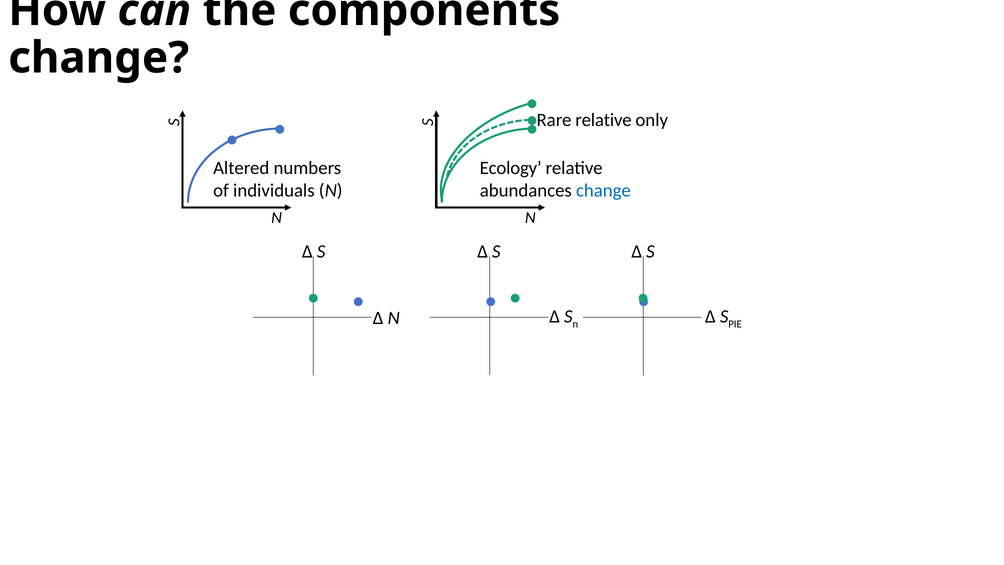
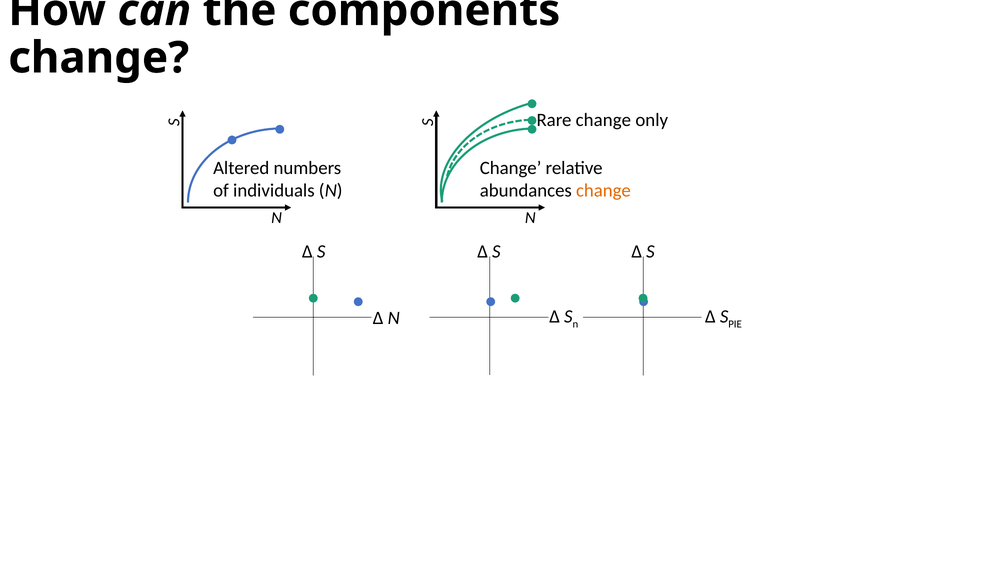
Rare relative: relative -> change
Ecology at (511, 168): Ecology -> Change
change at (603, 190) colour: blue -> orange
